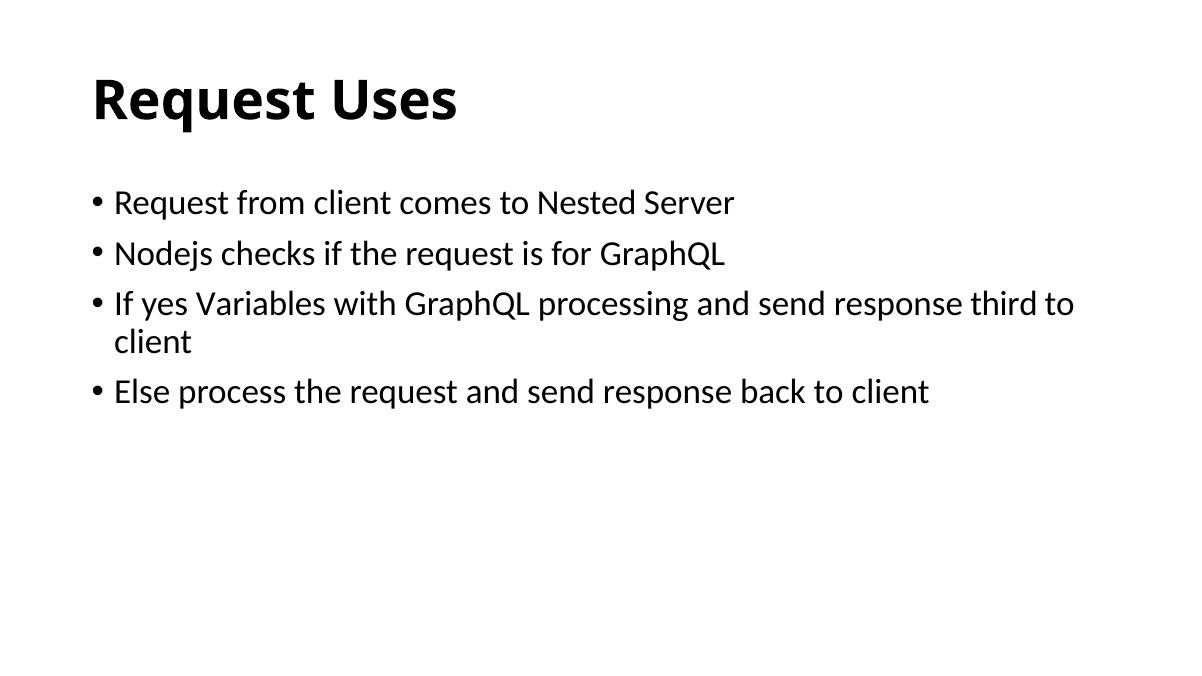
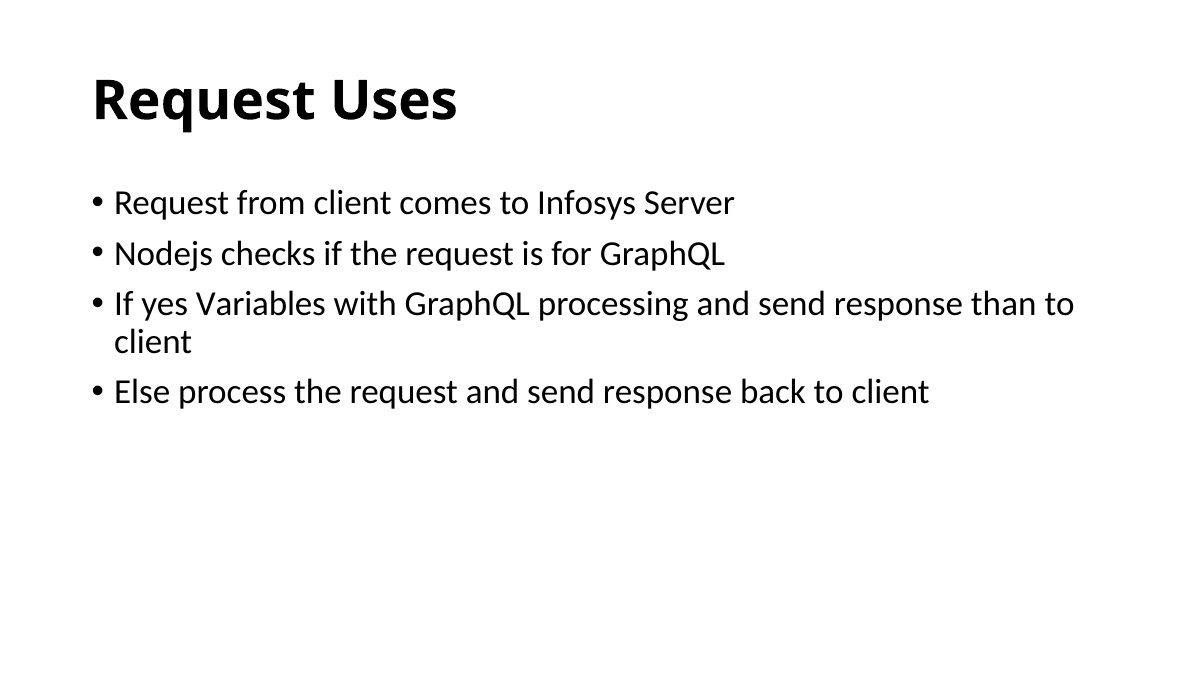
Nested: Nested -> Infosys
third: third -> than
